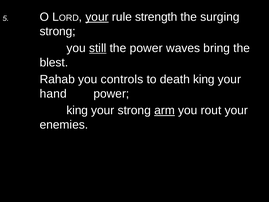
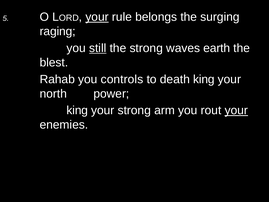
strength: strength -> belongs
strong at (58, 31): strong -> raging
the power: power -> strong
bring: bring -> earth
hand: hand -> north
arm underline: present -> none
your at (236, 110) underline: none -> present
